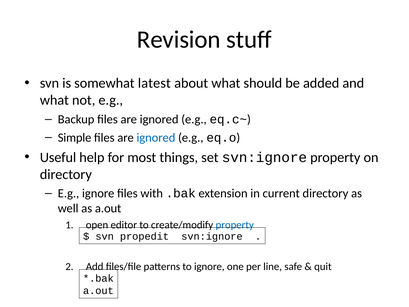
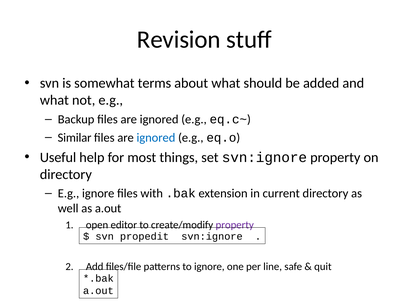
latest: latest -> terms
Simple: Simple -> Similar
property at (235, 225) colour: blue -> purple
